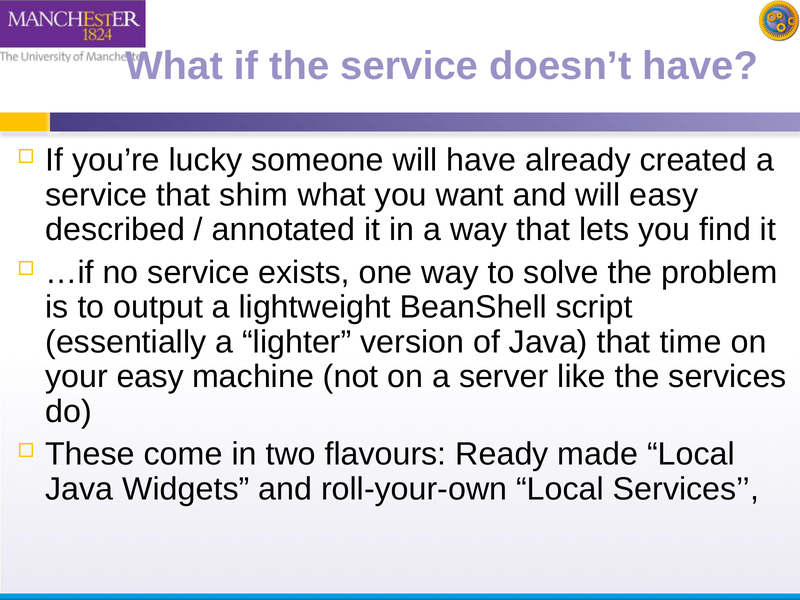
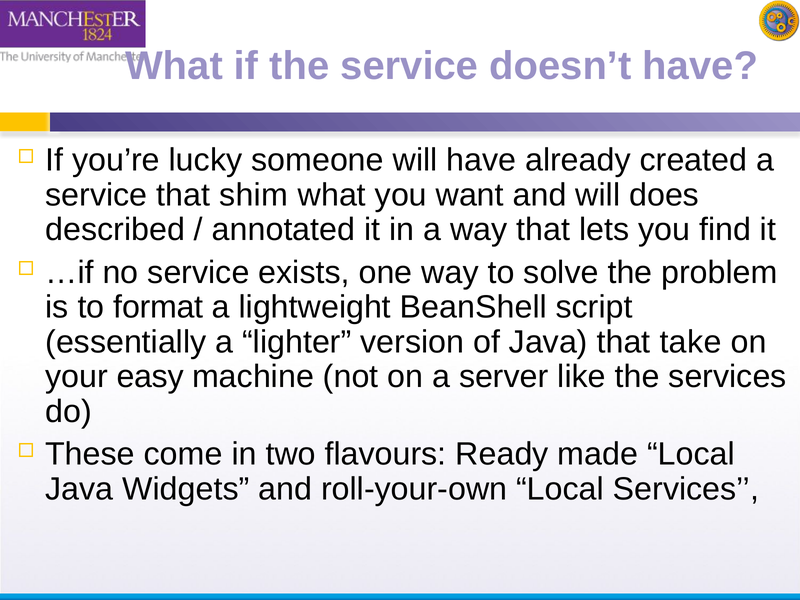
will easy: easy -> does
output: output -> format
time: time -> take
